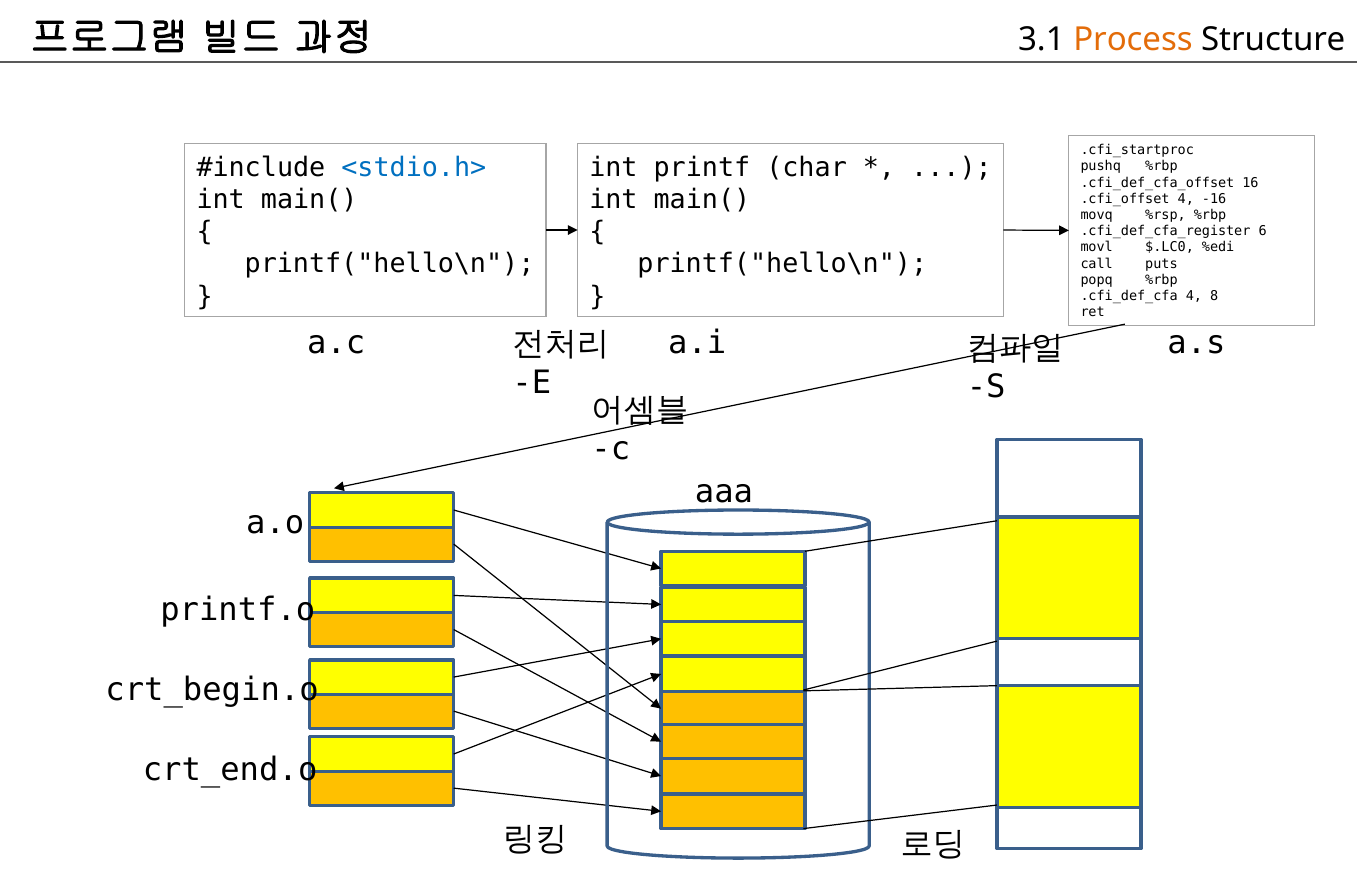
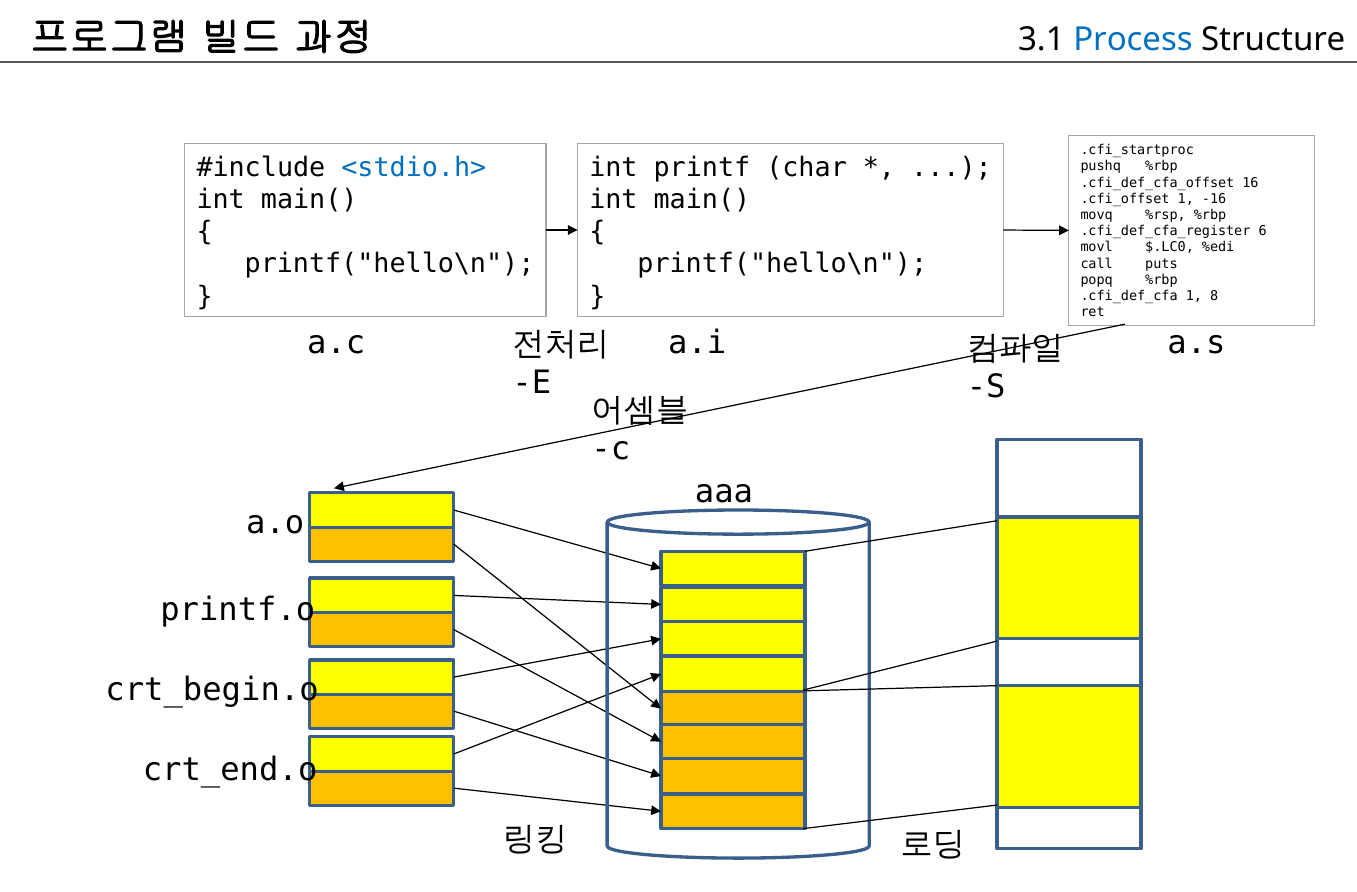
Process colour: orange -> blue
.cfi_offset 4: 4 -> 1
.cfi_def_cfa 4: 4 -> 1
